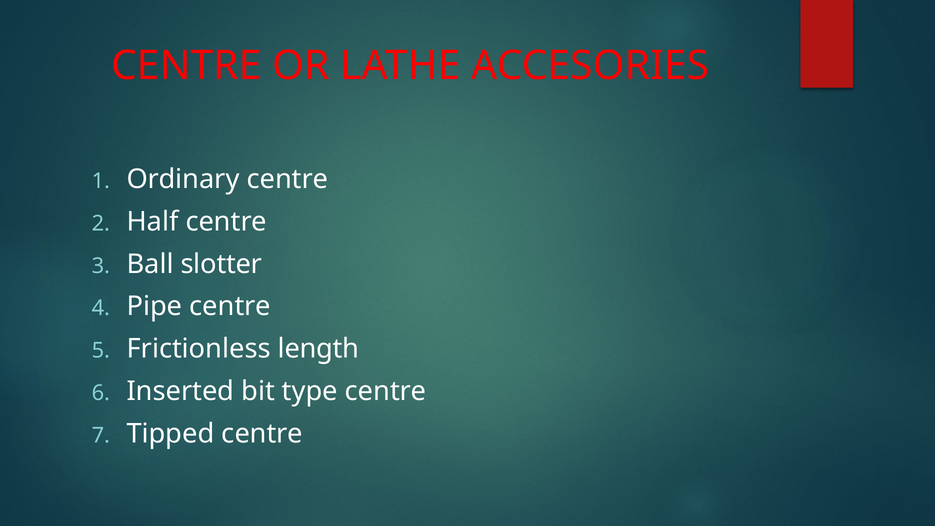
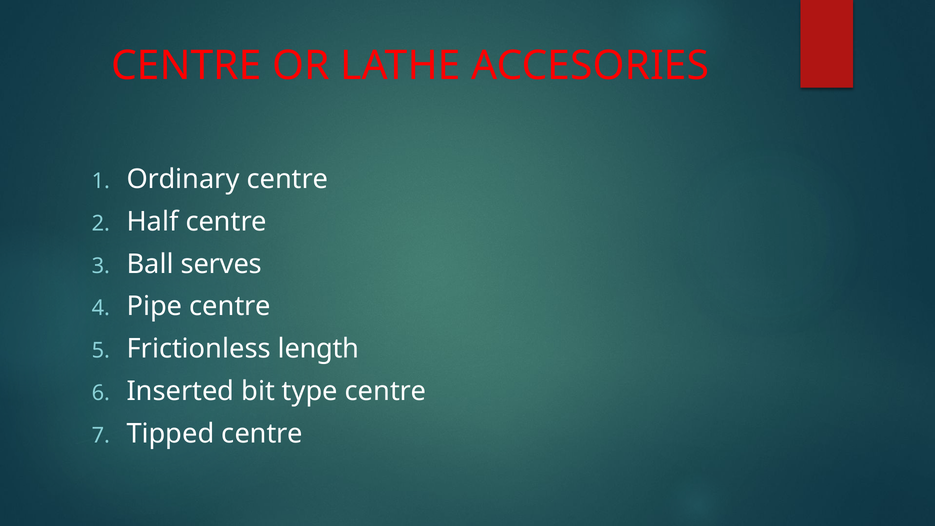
slotter: slotter -> serves
